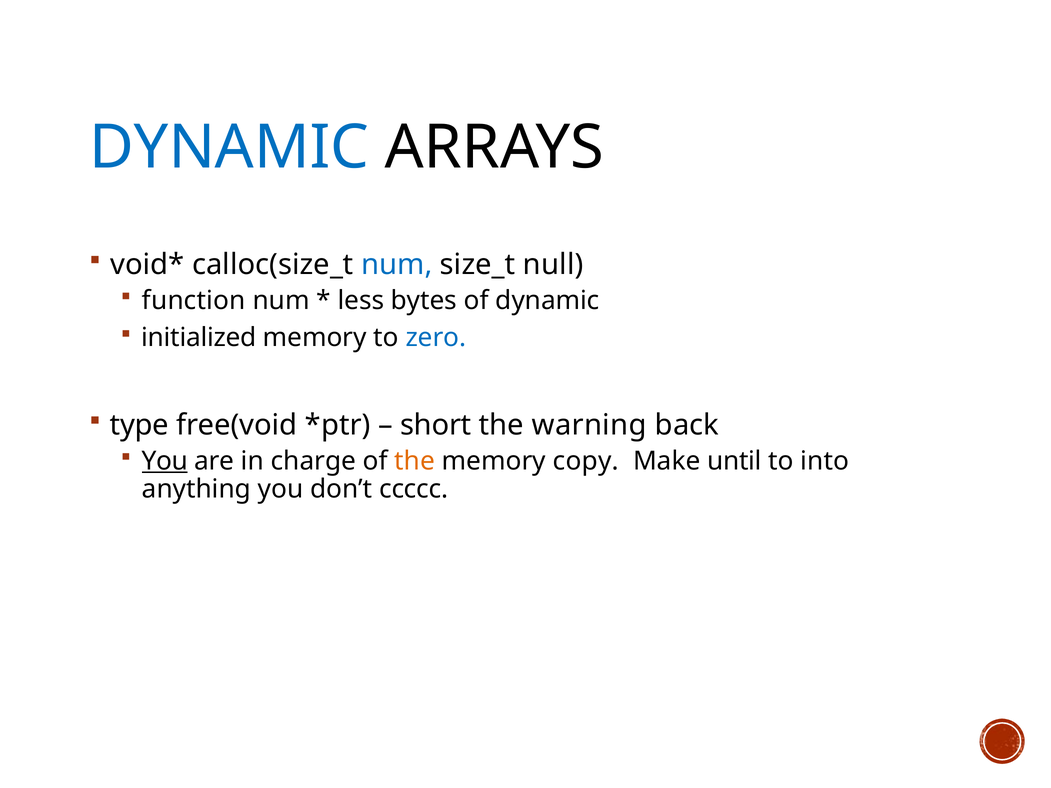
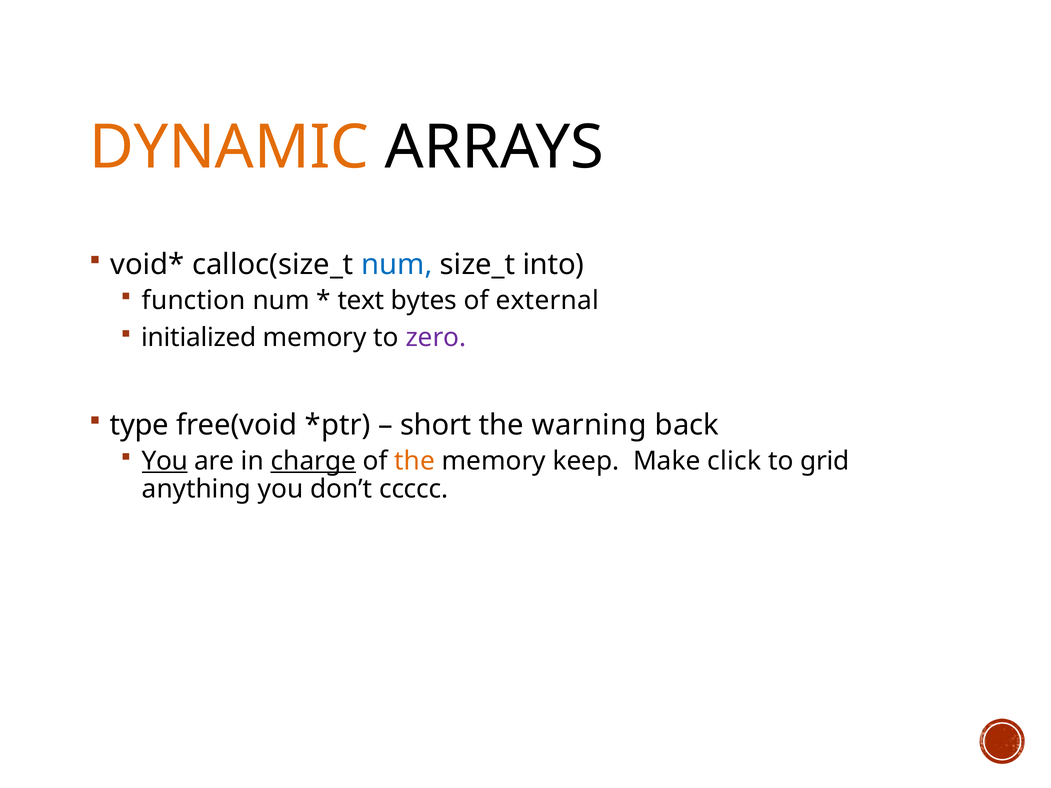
DYNAMIC at (229, 148) colour: blue -> orange
null: null -> into
less: less -> text
of dynamic: dynamic -> external
zero colour: blue -> purple
charge underline: none -> present
copy: copy -> keep
until: until -> click
into: into -> grid
